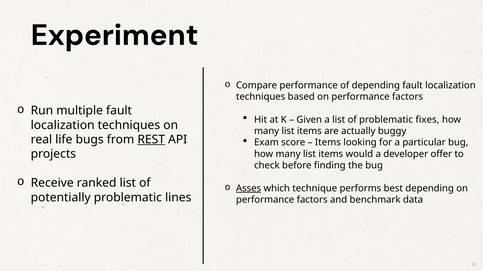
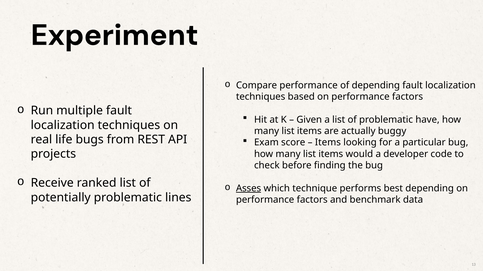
fixes: fixes -> have
REST underline: present -> none
offer: offer -> code
